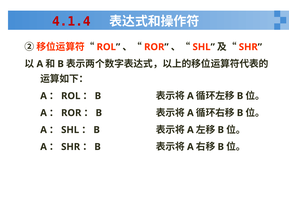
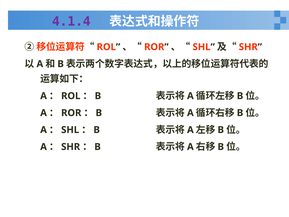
4.1.4 colour: red -> purple
